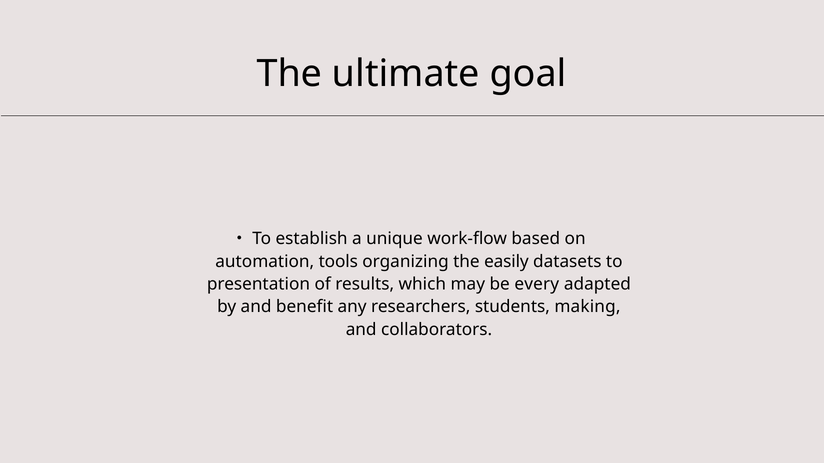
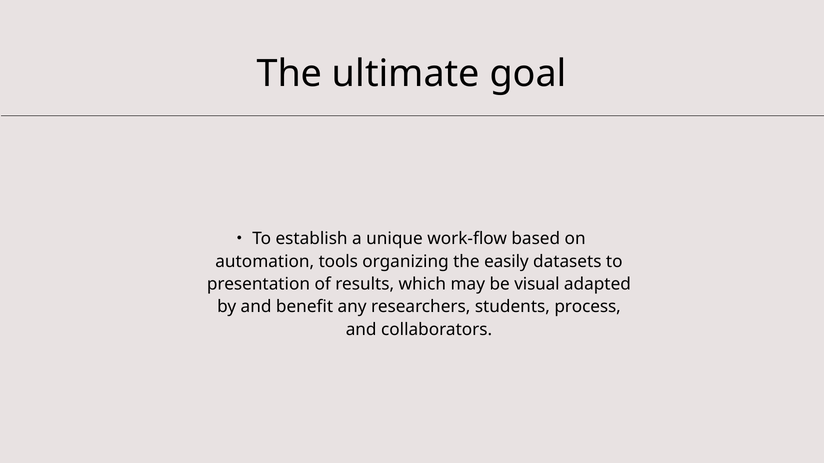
every: every -> visual
making: making -> process
